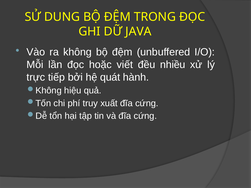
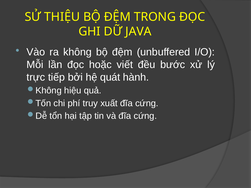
DUNG: DUNG -> THIỆU
nhiều: nhiều -> bước
